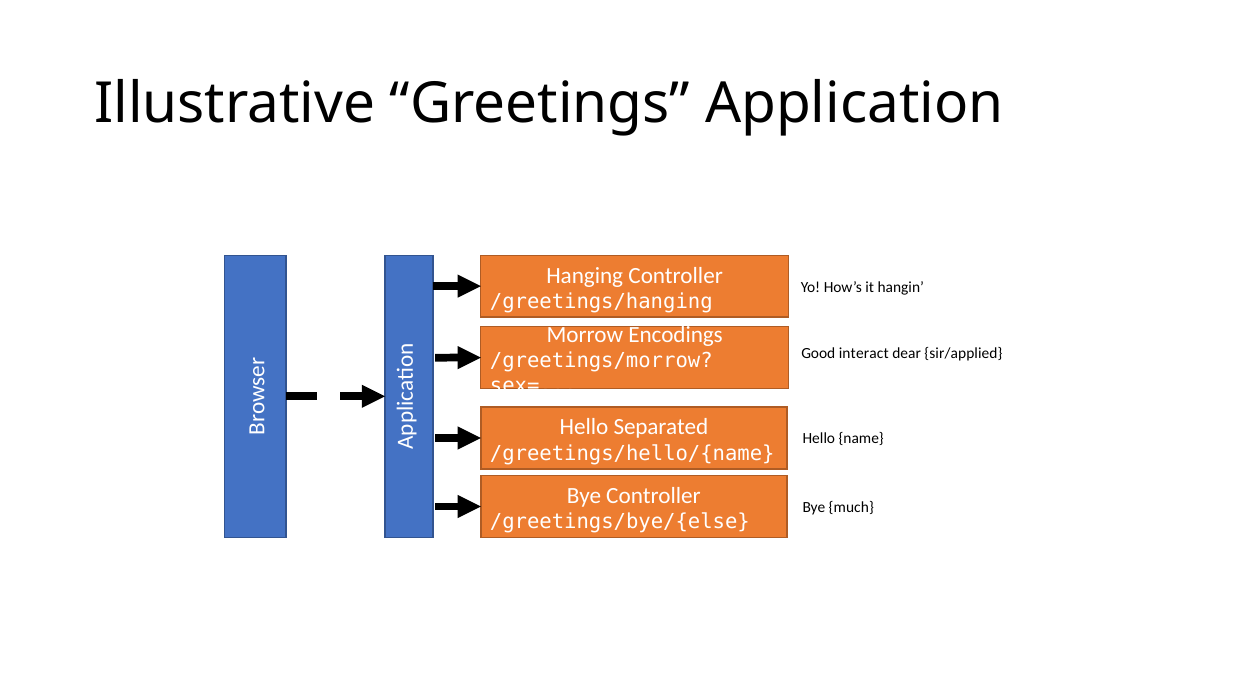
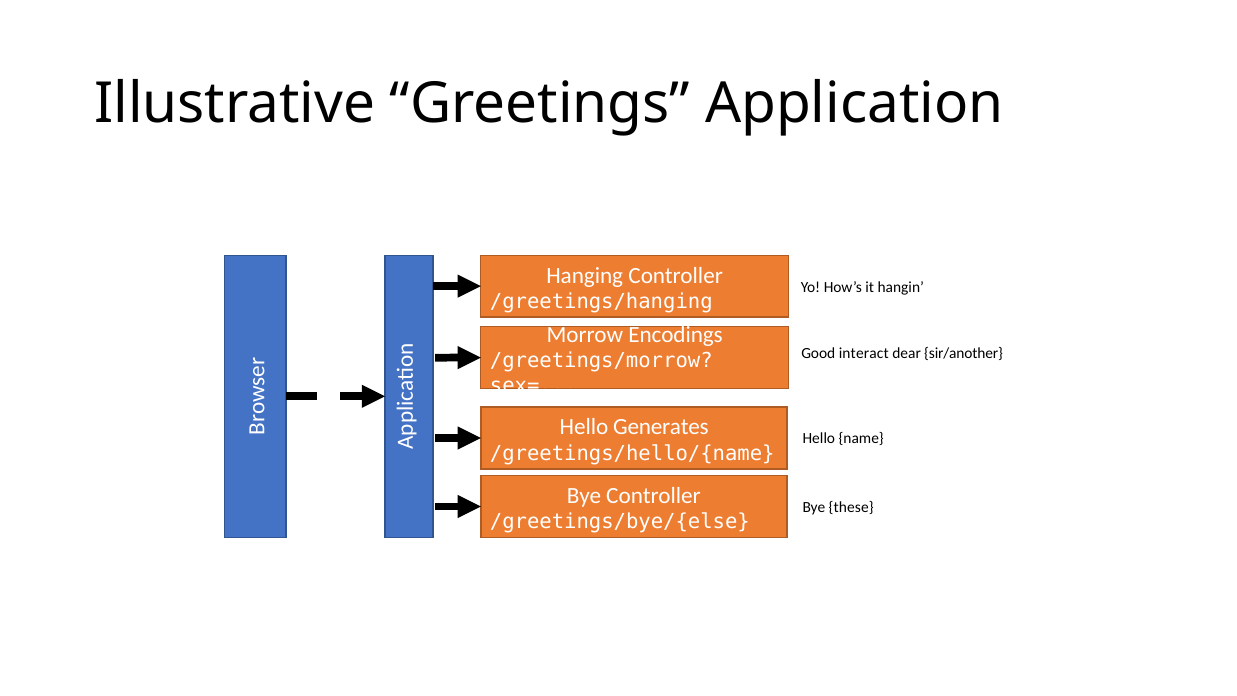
sir/applied: sir/applied -> sir/another
Separated: Separated -> Generates
much: much -> these
